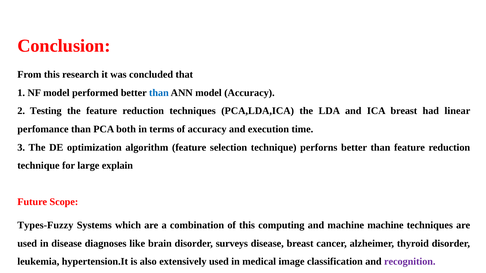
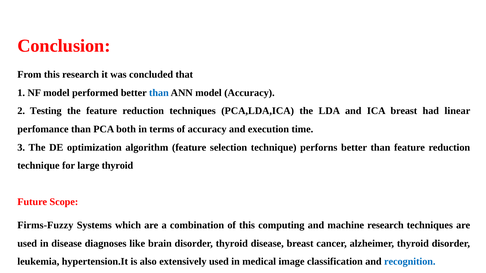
large explain: explain -> thyroid
Types-Fuzzy: Types-Fuzzy -> Firms-Fuzzy
machine machine: machine -> research
disorder surveys: surveys -> thyroid
recognition colour: purple -> blue
